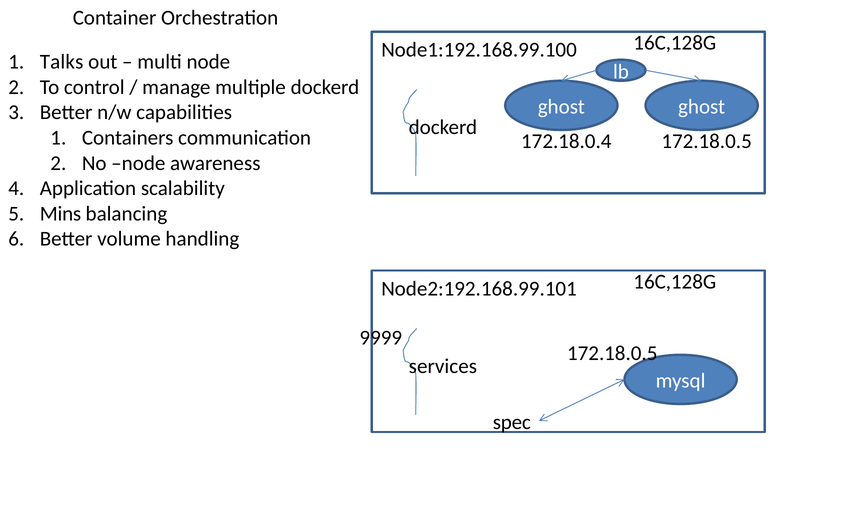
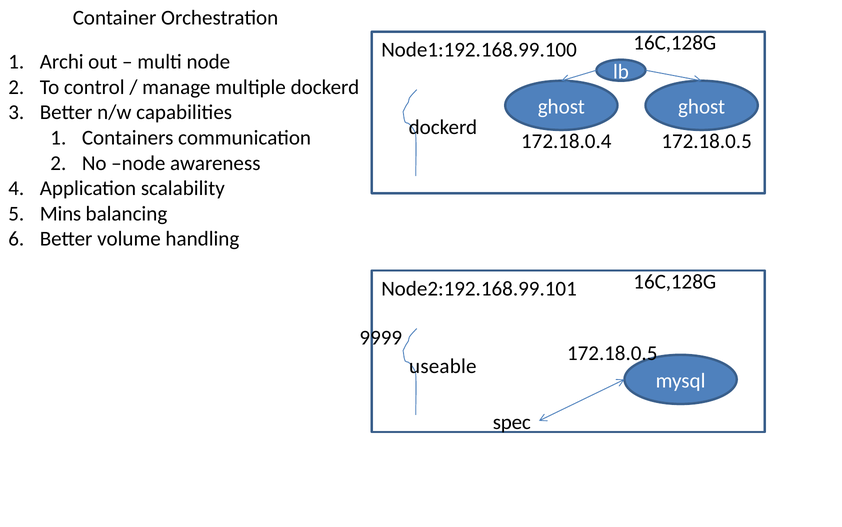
Talks: Talks -> Archi
services: services -> useable
